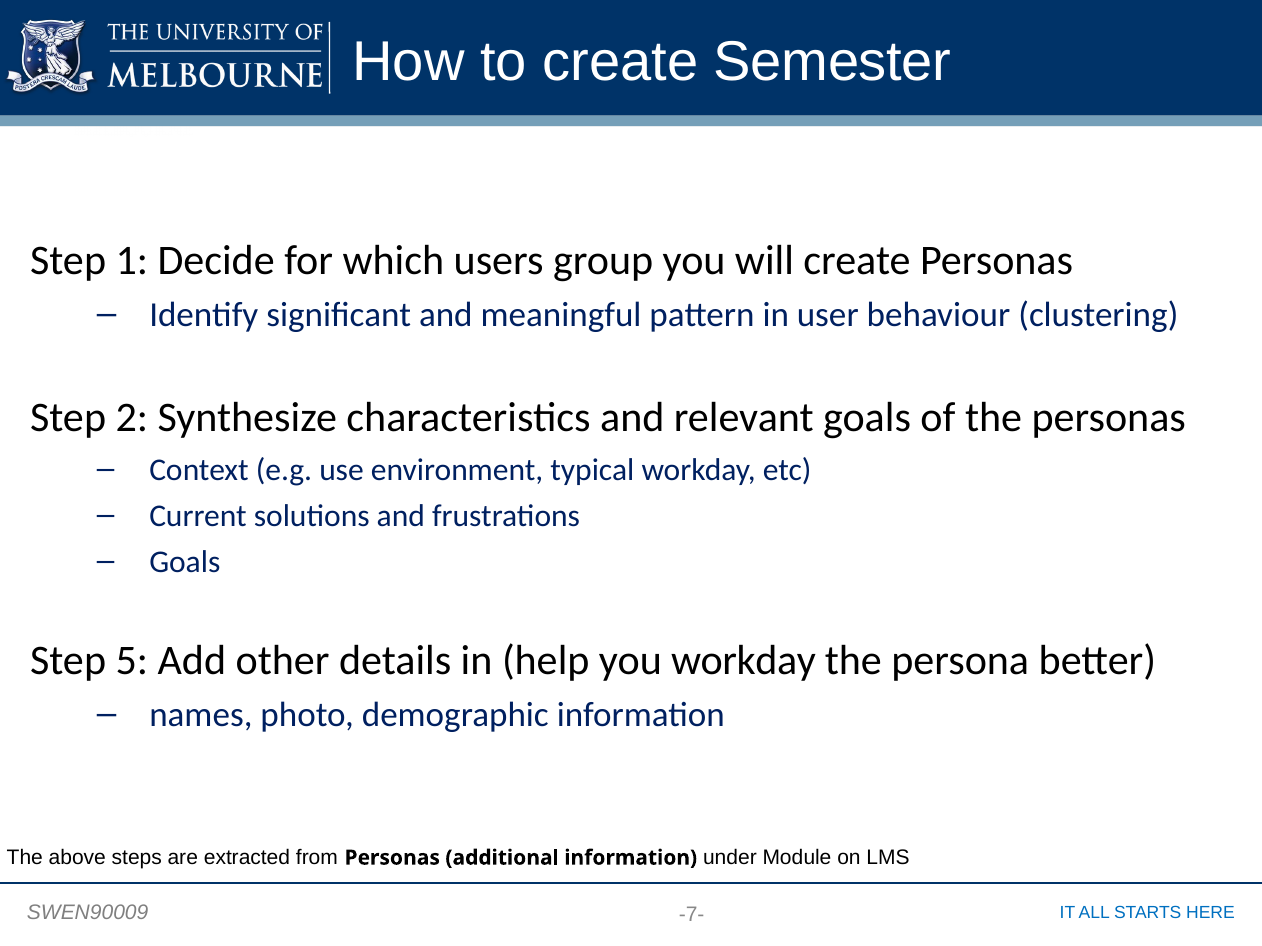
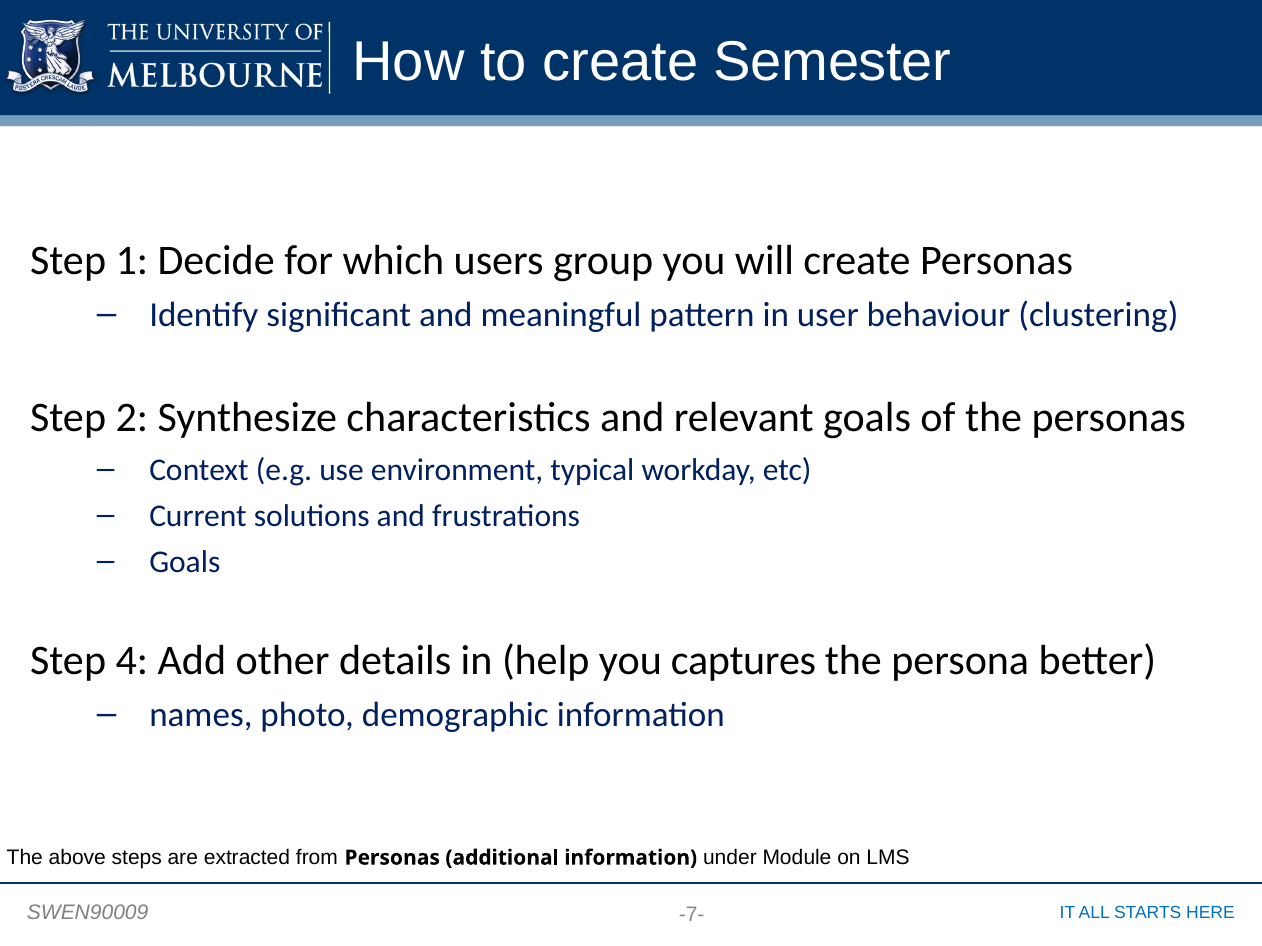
5: 5 -> 4
you workday: workday -> captures
